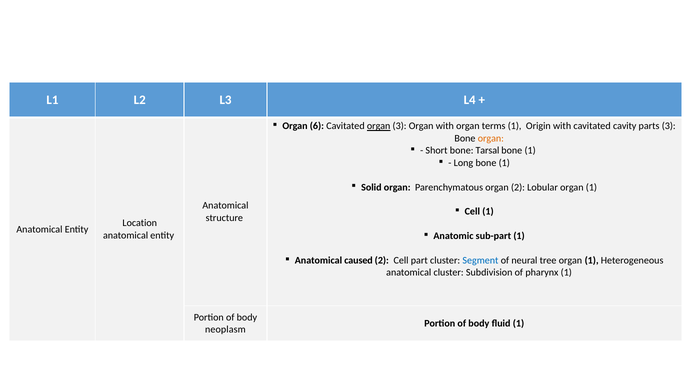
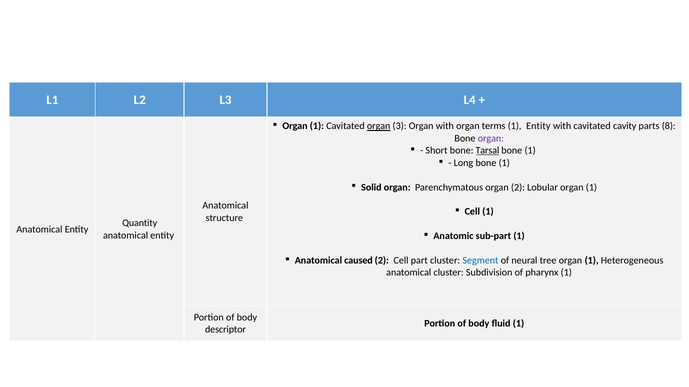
6 at (317, 126): 6 -> 1
1 Origin: Origin -> Entity
parts 3: 3 -> 8
organ at (491, 139) colour: orange -> purple
Tarsal underline: none -> present
Location: Location -> Quantity
neoplasm: neoplasm -> descriptor
